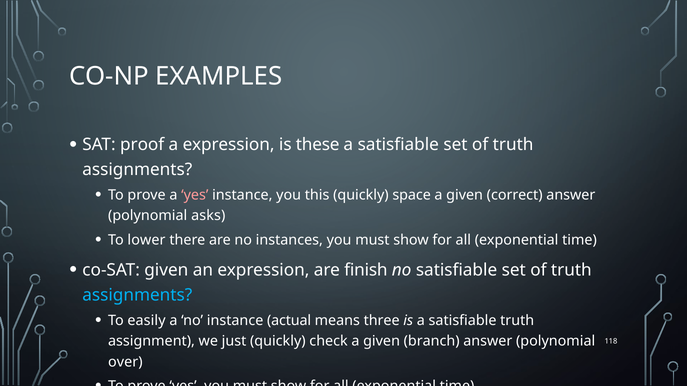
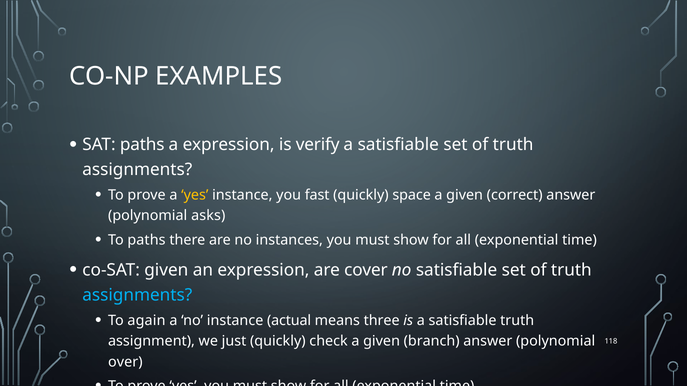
SAT proof: proof -> paths
these: these -> verify
yes at (195, 195) colour: pink -> yellow
this: this -> fast
To lower: lower -> paths
finish: finish -> cover
easily: easily -> again
